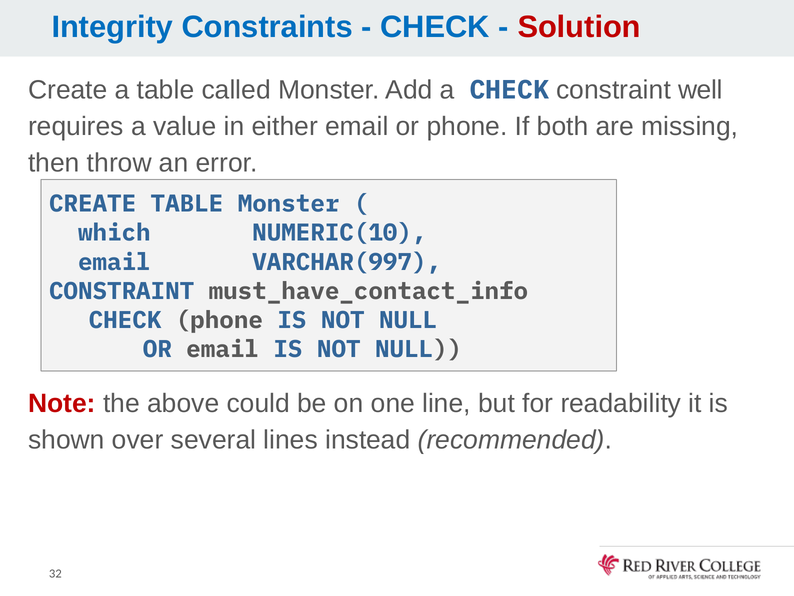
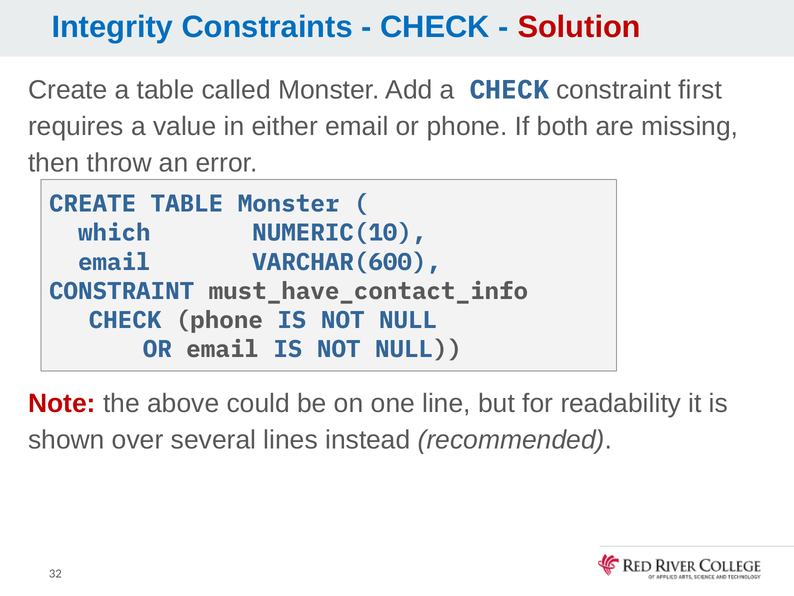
well: well -> first
VARCHAR(997: VARCHAR(997 -> VARCHAR(600
